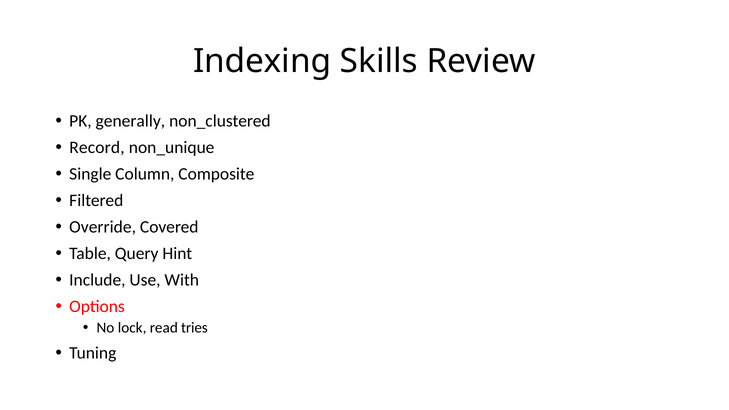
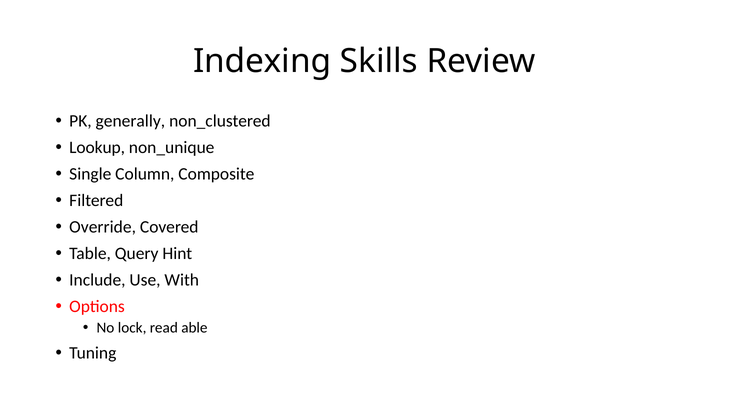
Record: Record -> Lookup
tries: tries -> able
